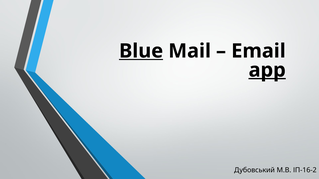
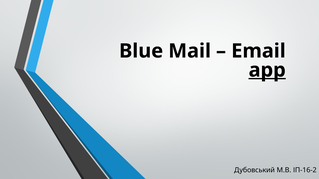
Blue underline: present -> none
